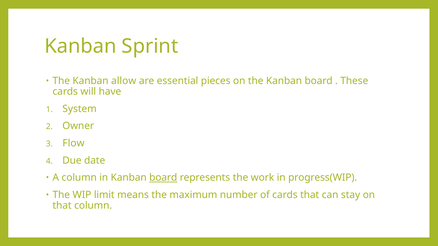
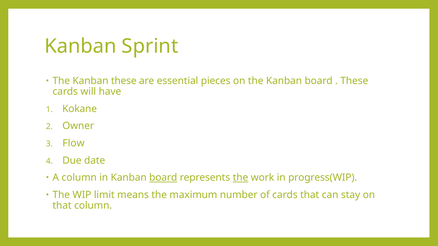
Kanban allow: allow -> these
System: System -> Kokane
the at (241, 178) underline: none -> present
